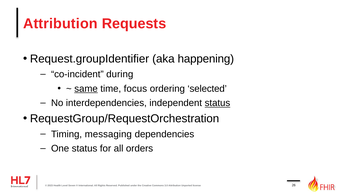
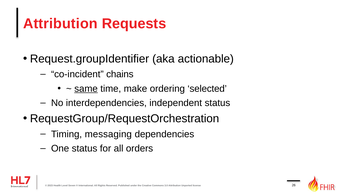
happening: happening -> actionable
during: during -> chains
focus: focus -> make
status at (217, 103) underline: present -> none
